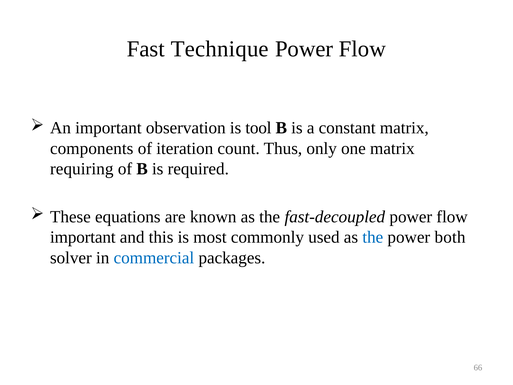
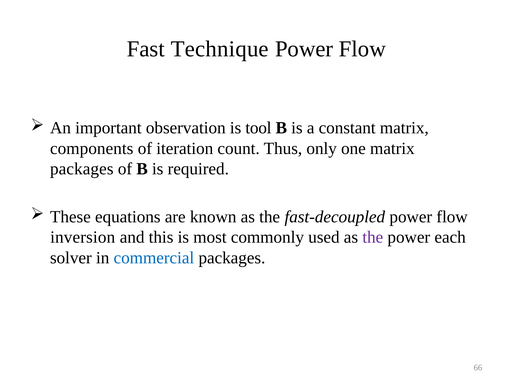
requiring at (82, 169): requiring -> packages
important at (83, 237): important -> inversion
the at (373, 237) colour: blue -> purple
both: both -> each
